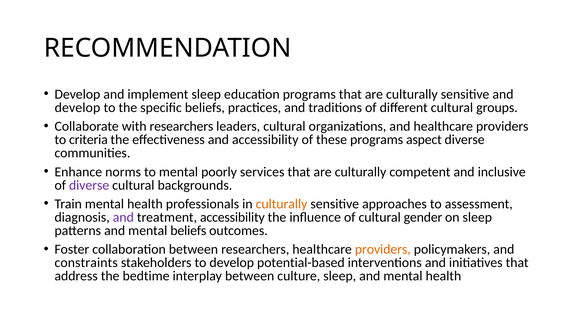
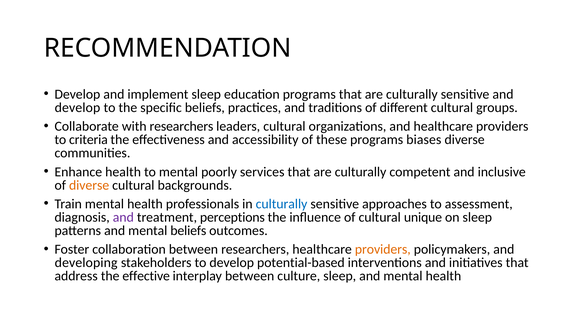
aspect: aspect -> biases
Enhance norms: norms -> health
diverse at (89, 185) colour: purple -> orange
culturally at (282, 204) colour: orange -> blue
treatment accessibility: accessibility -> perceptions
gender: gender -> unique
constraints: constraints -> developing
bedtime: bedtime -> effective
